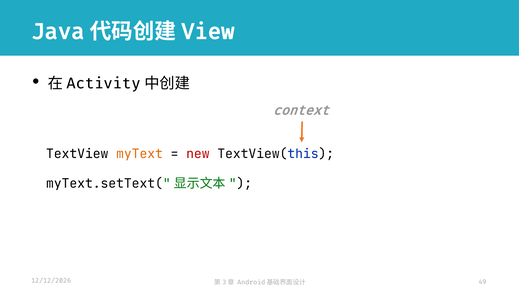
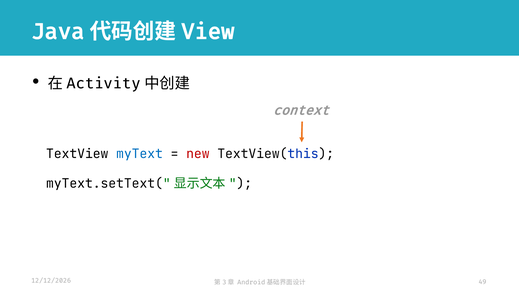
myText colour: orange -> blue
